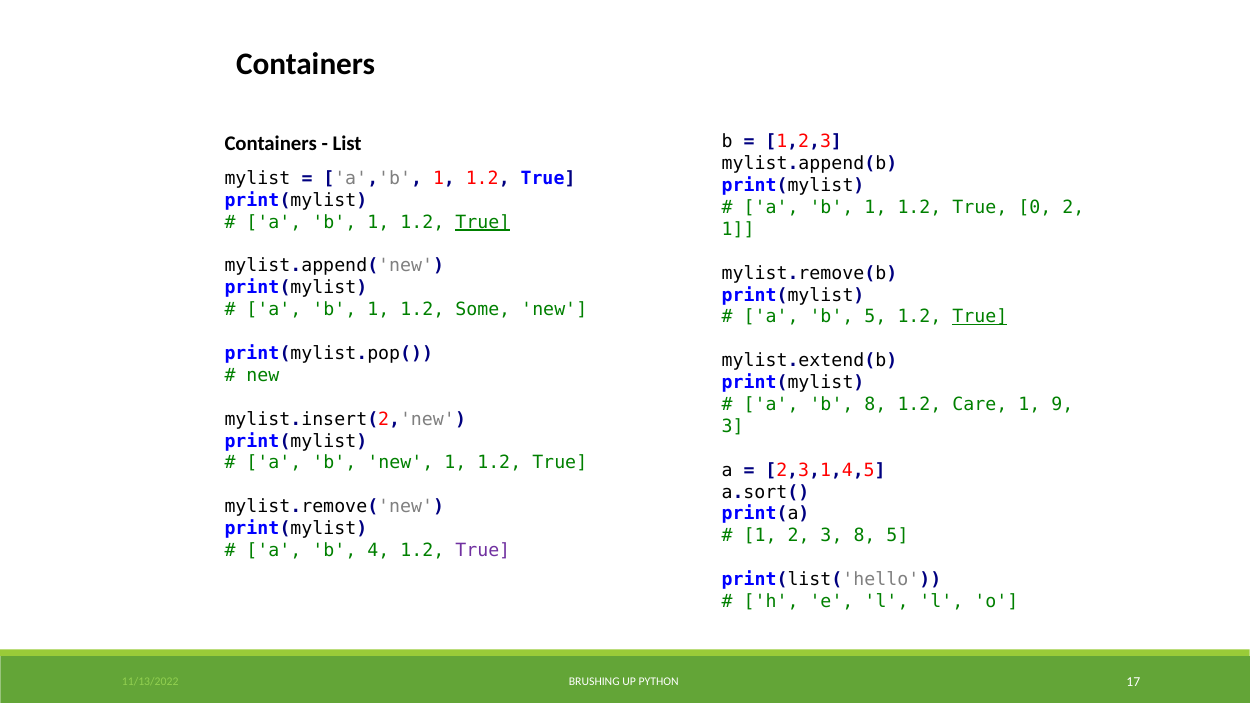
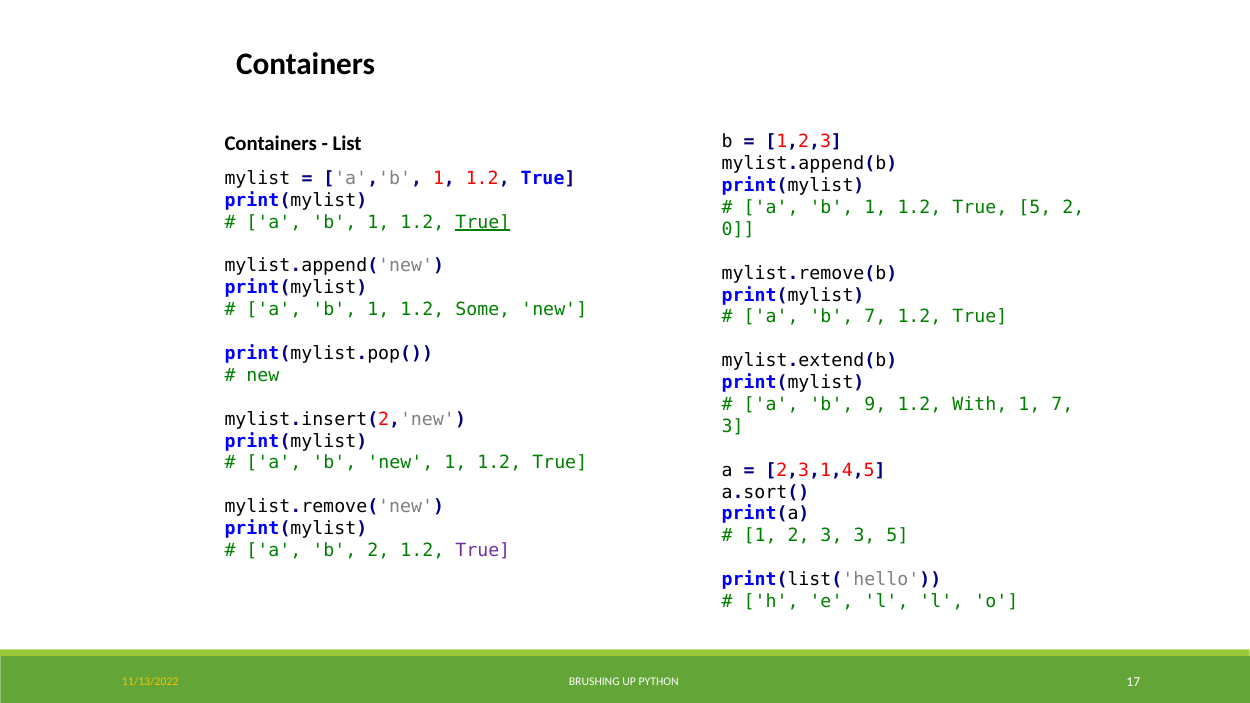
True 0: 0 -> 5
1 at (738, 229): 1 -> 0
b 5: 5 -> 7
True at (980, 317) underline: present -> none
b 8: 8 -> 9
Care: Care -> With
1 9: 9 -> 7
3 8: 8 -> 3
b 4: 4 -> 2
11/13/2022 colour: light green -> yellow
